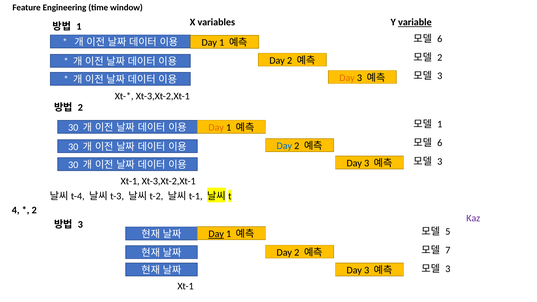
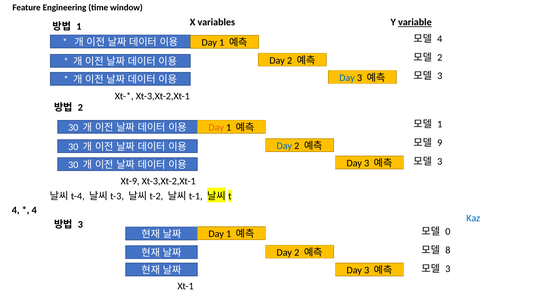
6 at (440, 39): 6 -> 4
Day at (347, 78) colour: orange -> blue
6 at (440, 143): 6 -> 9
Xt-1 at (130, 181): Xt-1 -> Xt-9
2 at (34, 210): 2 -> 4
Kaz colour: purple -> blue
5: 5 -> 0
Day at (216, 234) underline: present -> none
7: 7 -> 8
